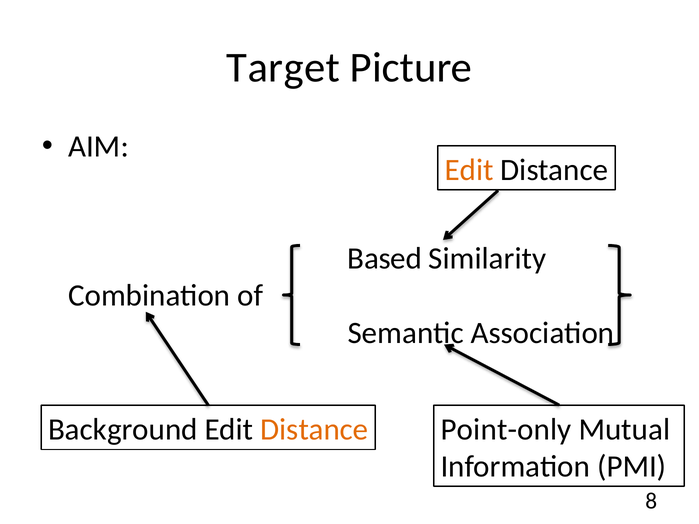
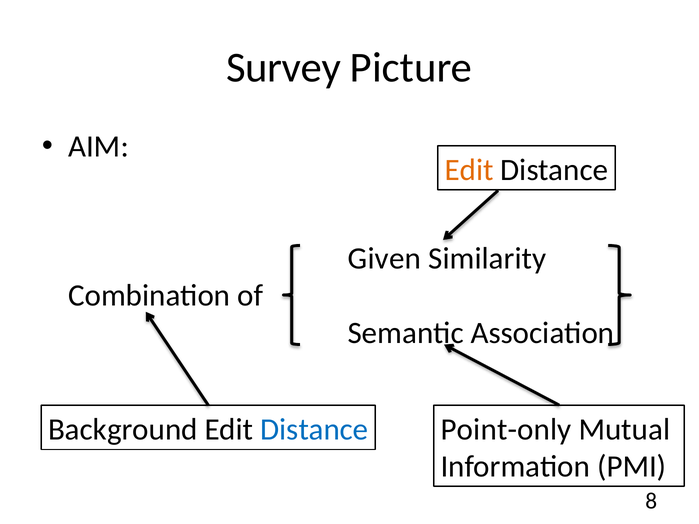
Target: Target -> Survey
Based: Based -> Given
Distance at (314, 430) colour: orange -> blue
